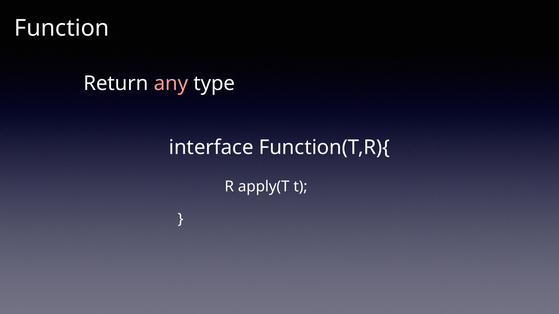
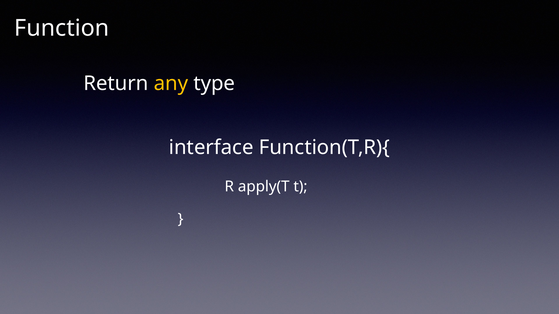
any colour: pink -> yellow
